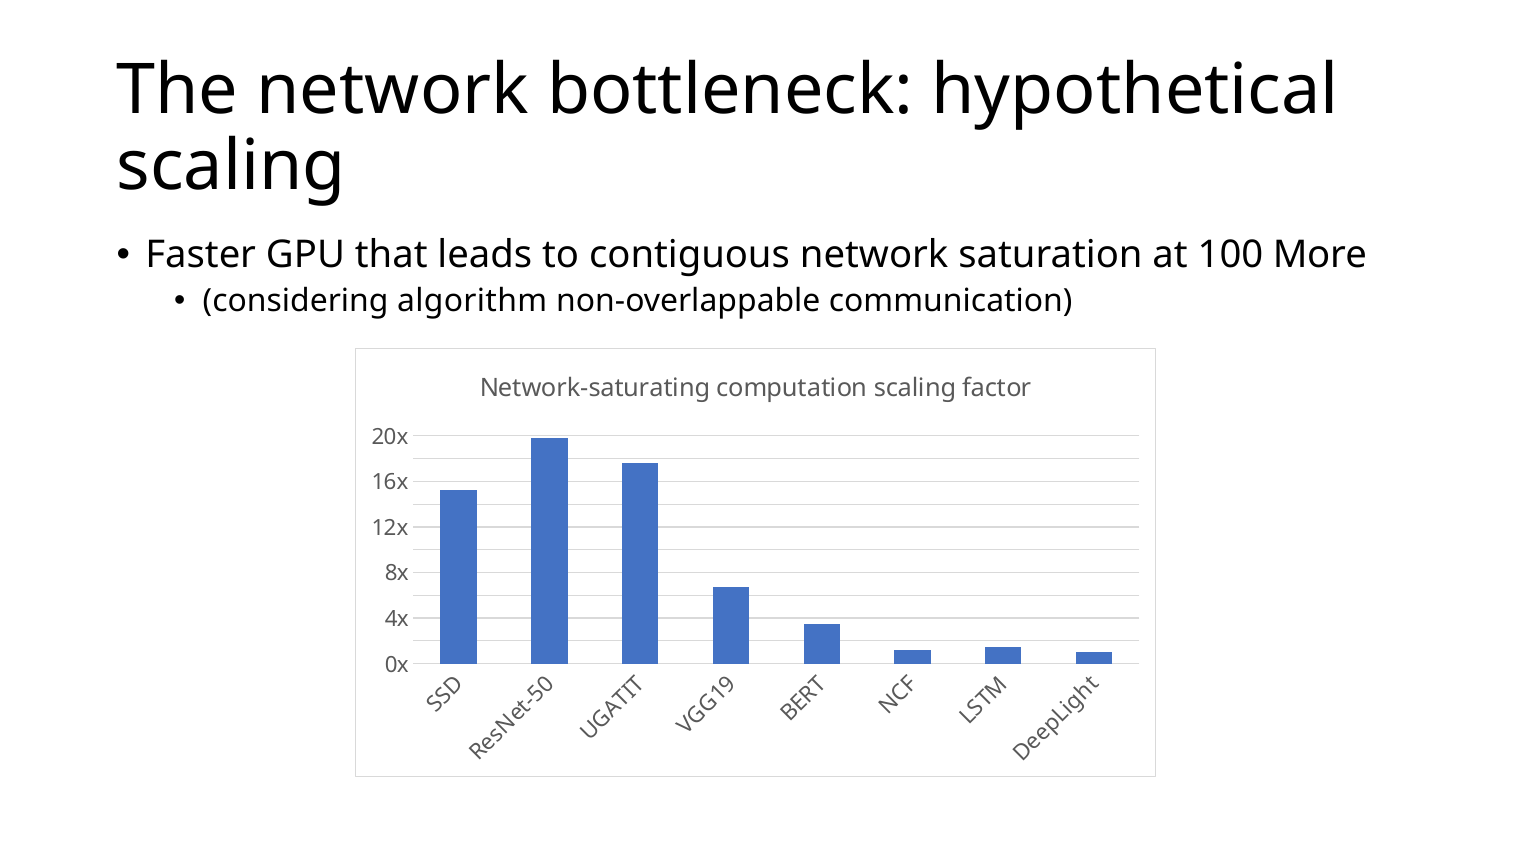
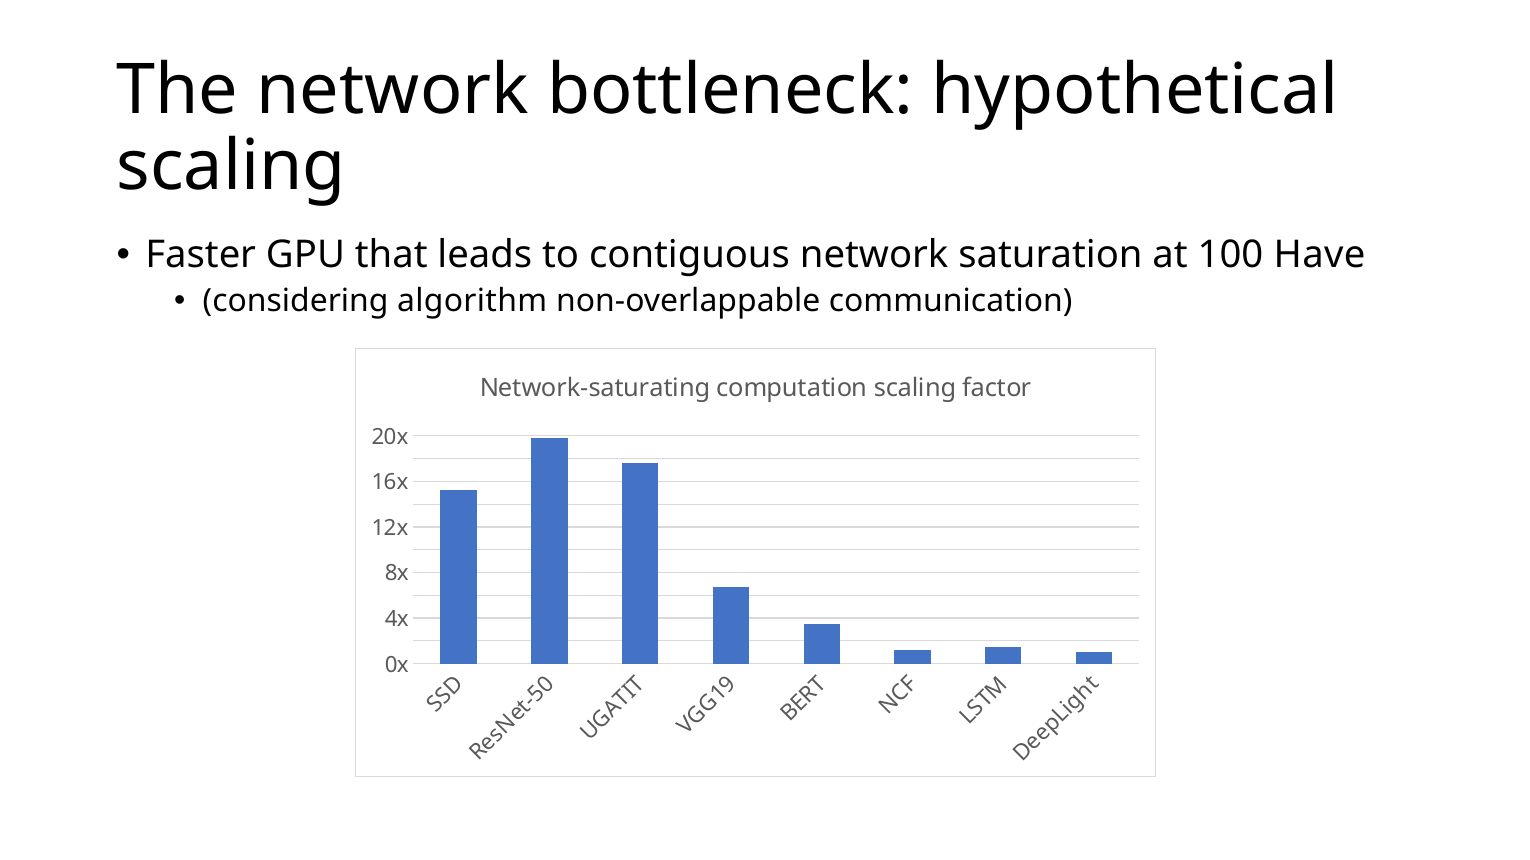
More: More -> Have
